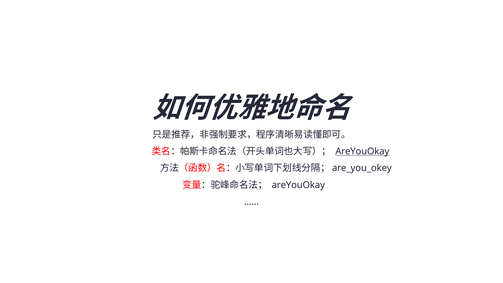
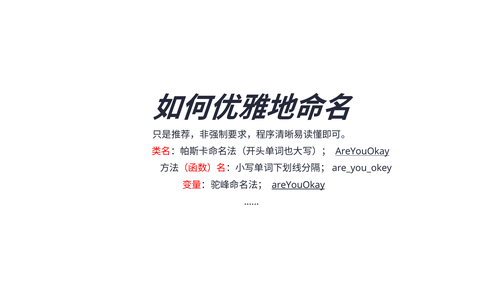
areYouOkay at (298, 185) underline: none -> present
